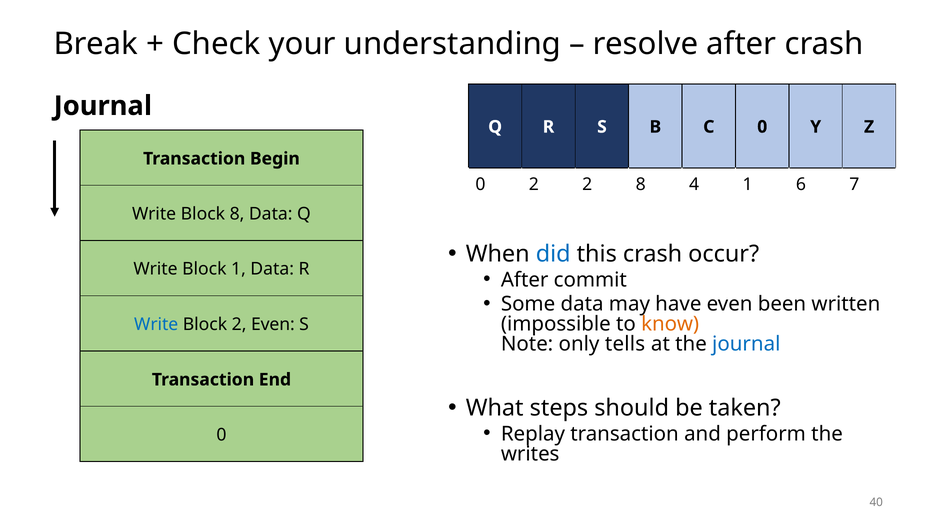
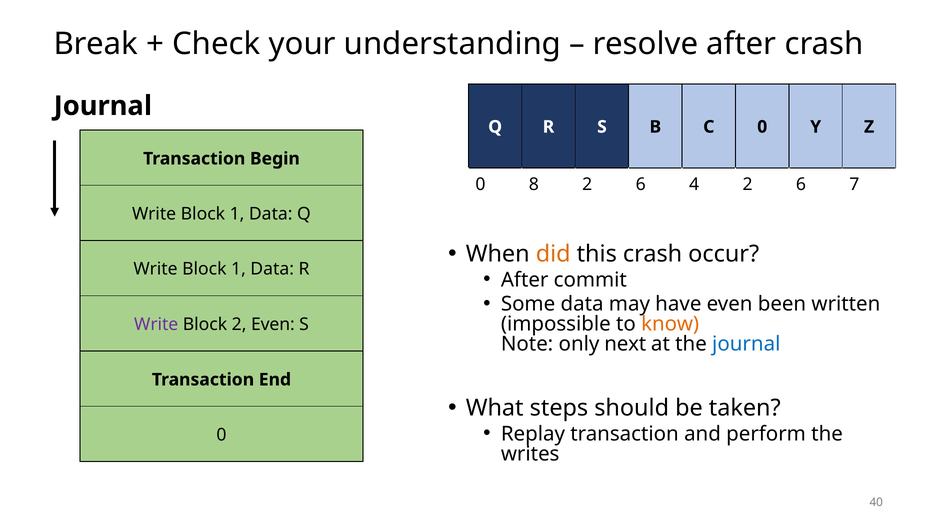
0 2: 2 -> 8
8 at (641, 184): 8 -> 6
4 1: 1 -> 2
8 at (237, 214): 8 -> 1
did colour: blue -> orange
Write at (156, 324) colour: blue -> purple
tells: tells -> next
